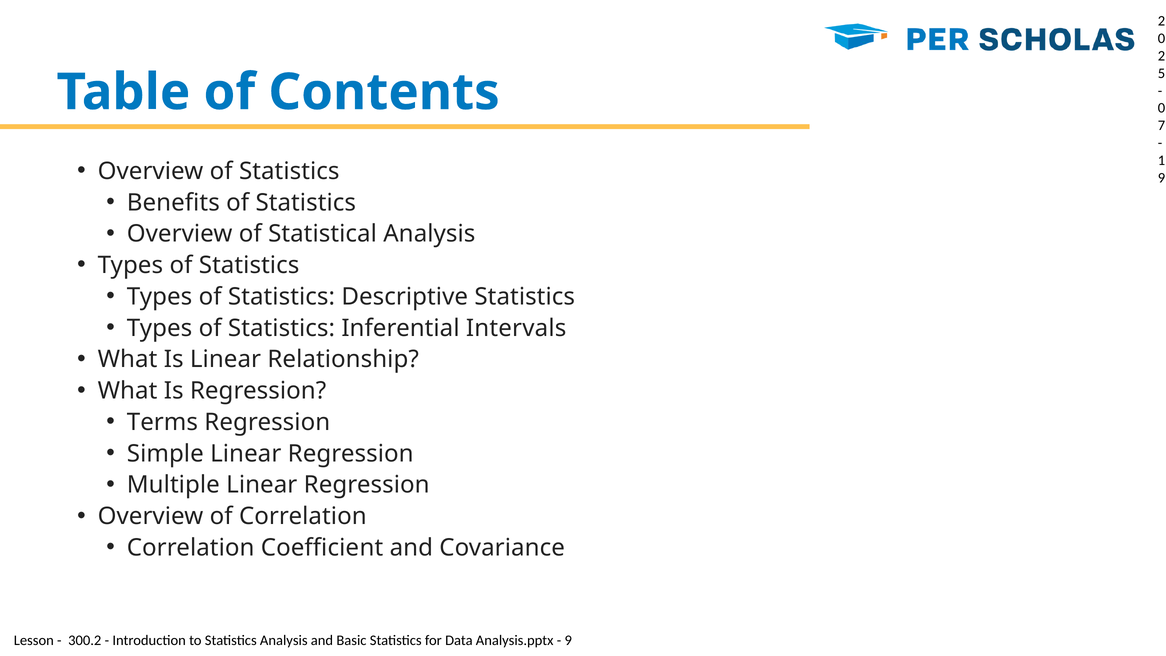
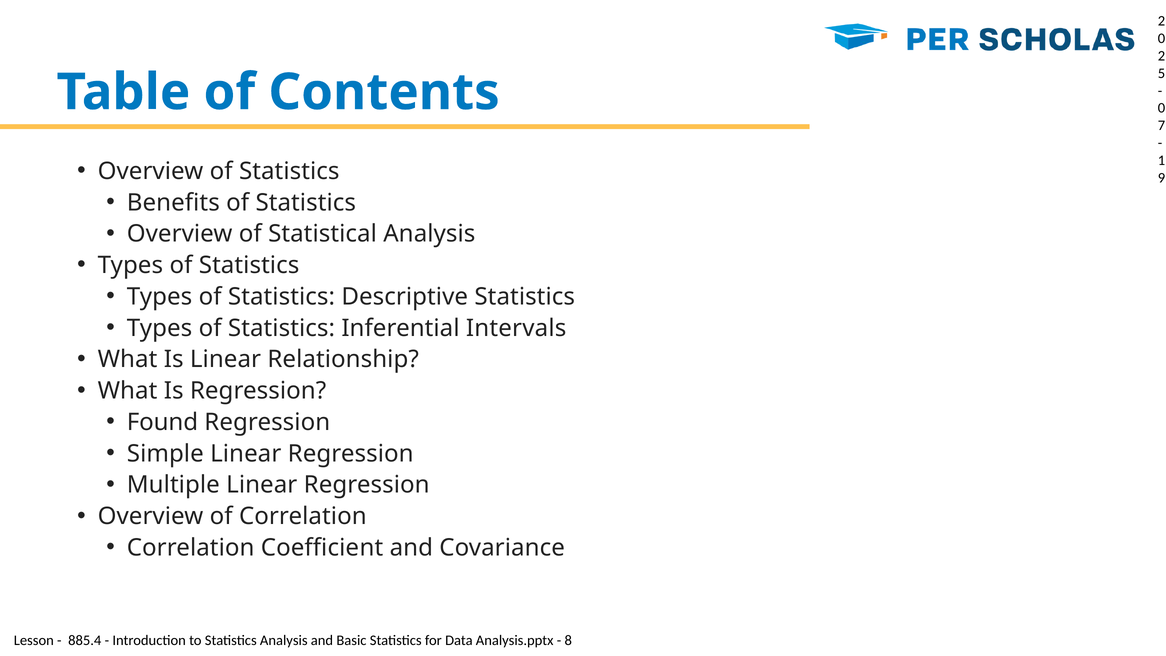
Terms: Terms -> Found
300.2: 300.2 -> 885.4
9 at (568, 640): 9 -> 8
